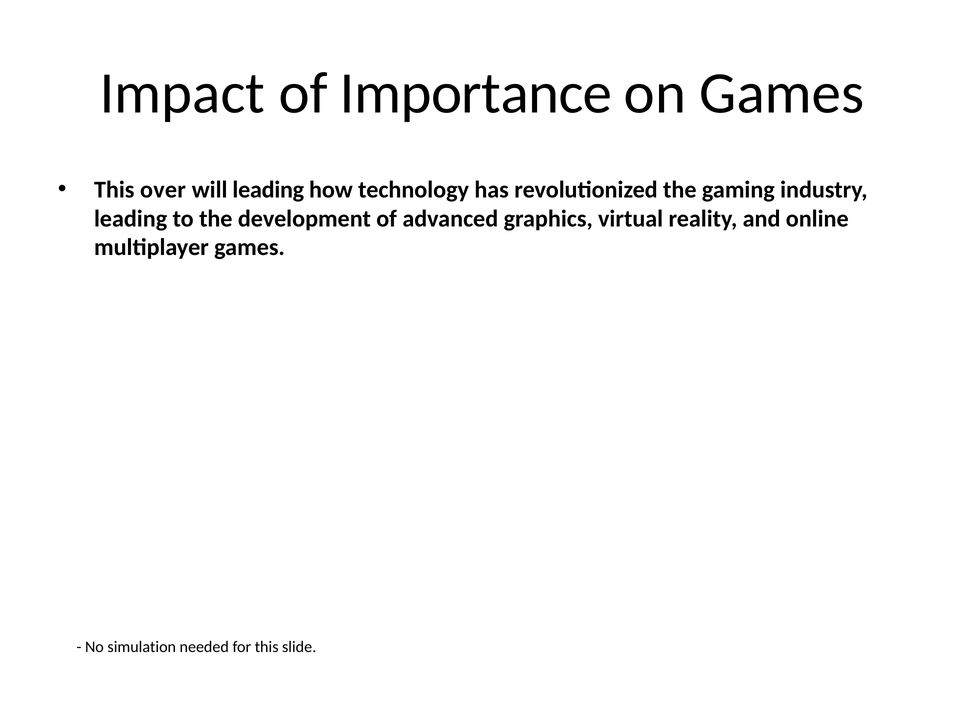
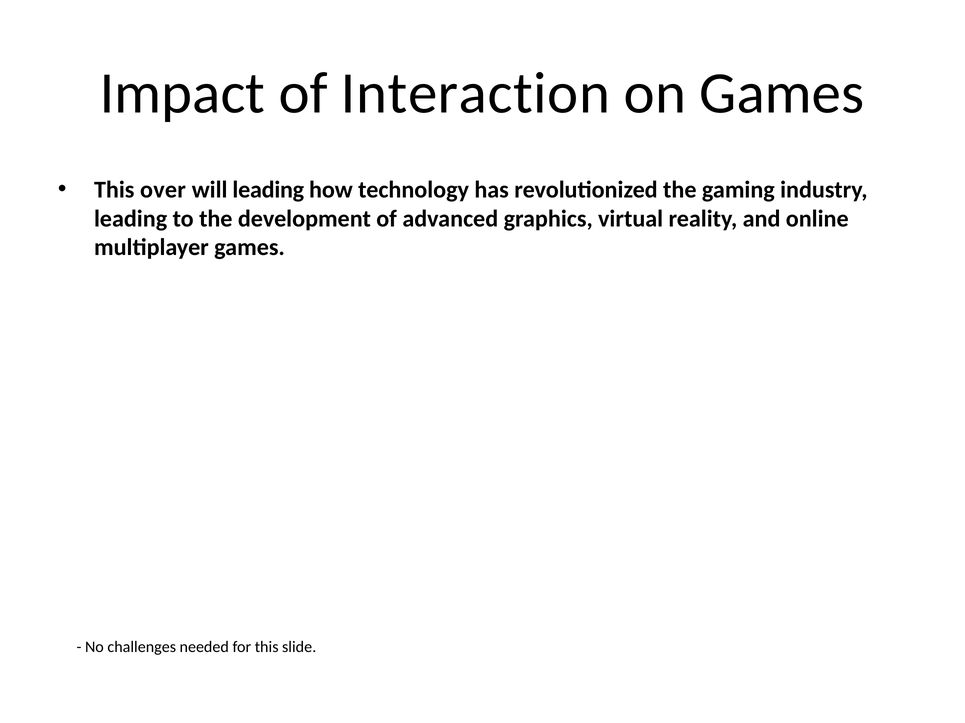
Importance: Importance -> Interaction
simulation: simulation -> challenges
